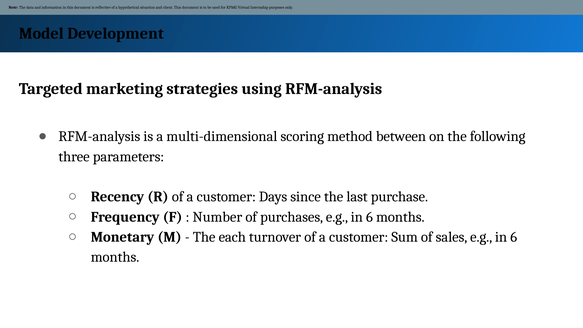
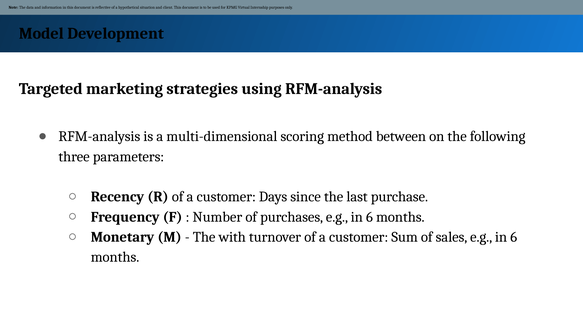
each: each -> with
